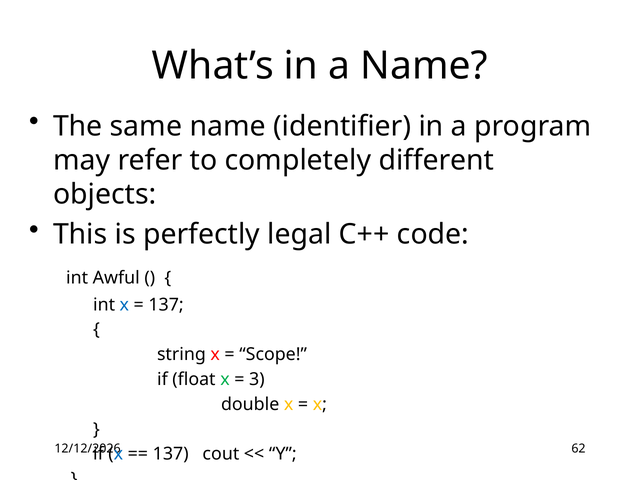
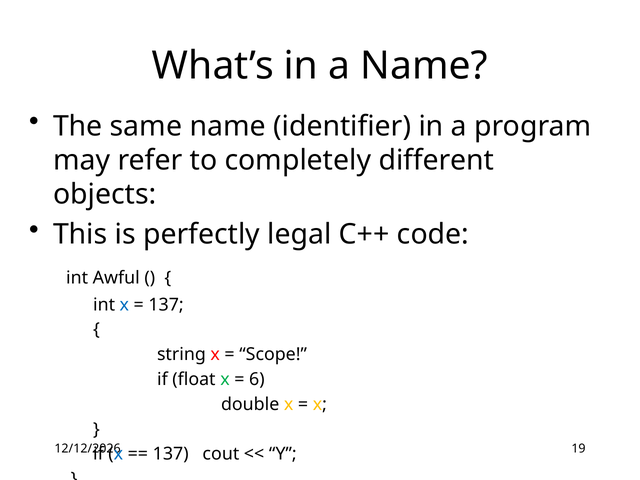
3: 3 -> 6
62: 62 -> 19
